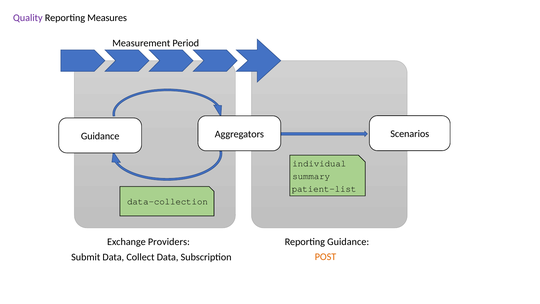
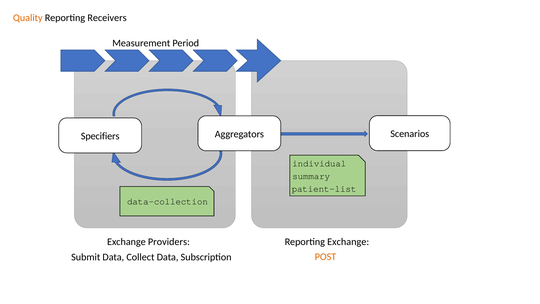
Quality colour: purple -> orange
Measures: Measures -> Receivers
Guidance at (100, 136): Guidance -> Specifiers
Reporting Guidance: Guidance -> Exchange
